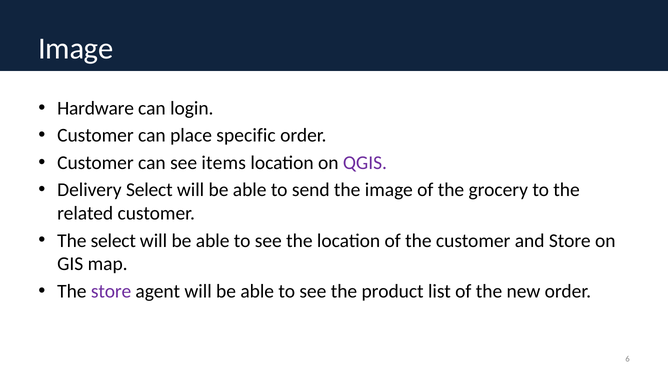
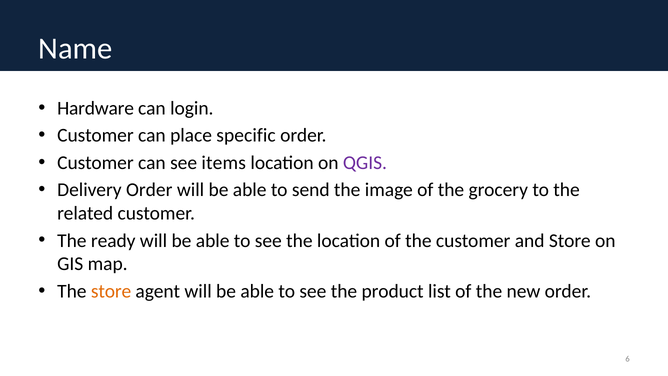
Image at (76, 48): Image -> Name
Delivery Select: Select -> Order
The select: select -> ready
store at (111, 291) colour: purple -> orange
